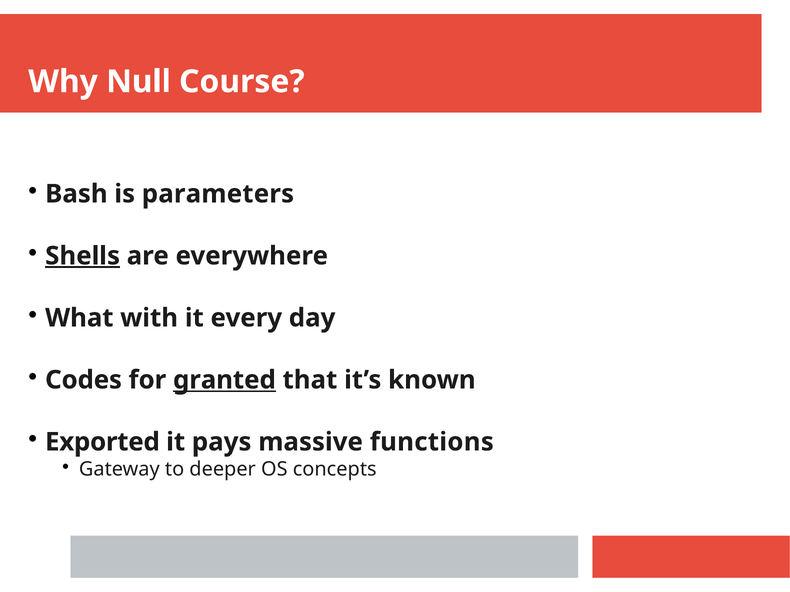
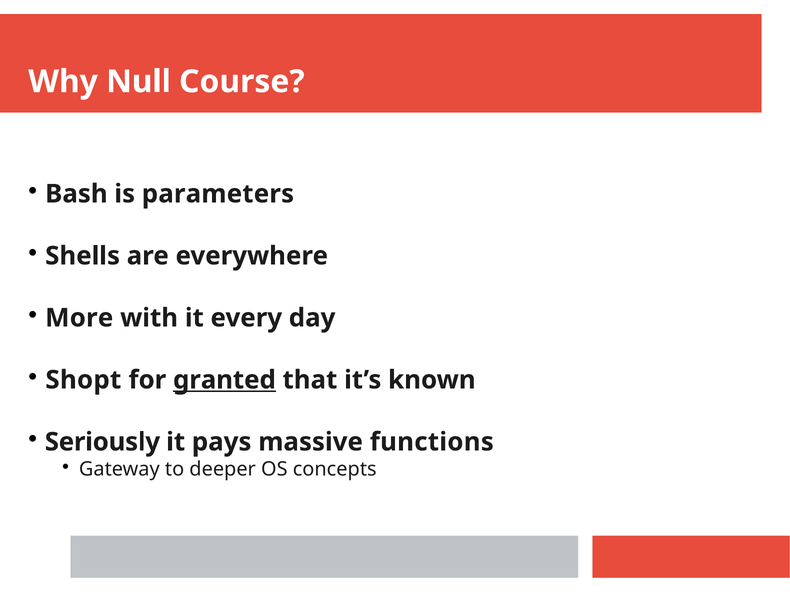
Shells underline: present -> none
What: What -> More
Codes: Codes -> Shopt
Exported: Exported -> Seriously
